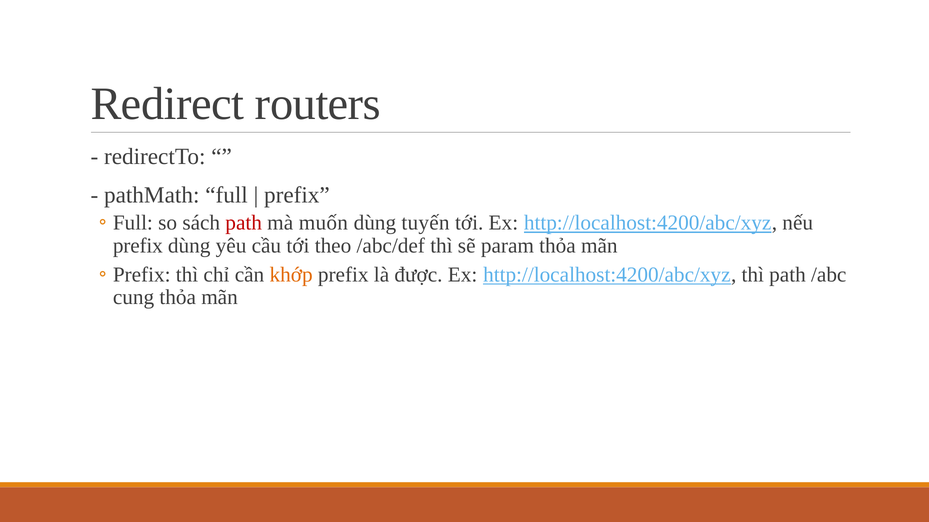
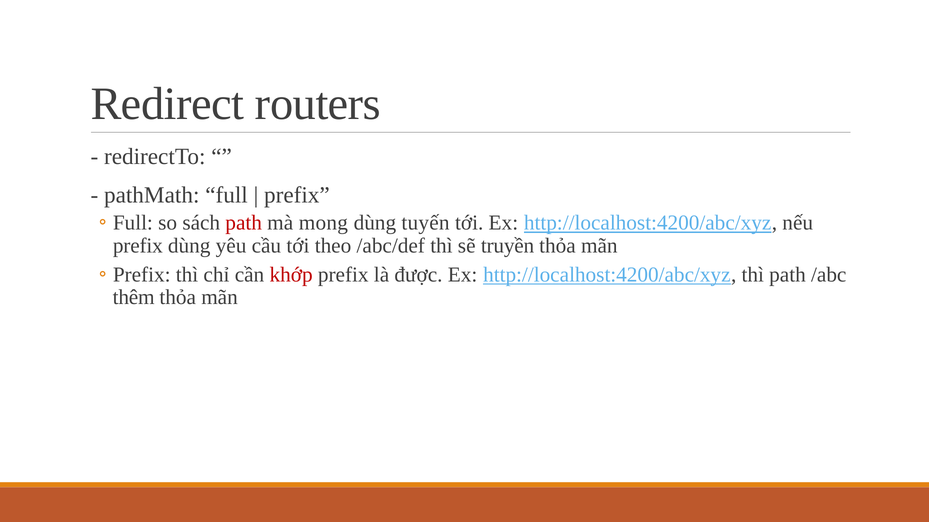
muốn: muốn -> mong
param: param -> truyền
khớp colour: orange -> red
cung: cung -> thêm
